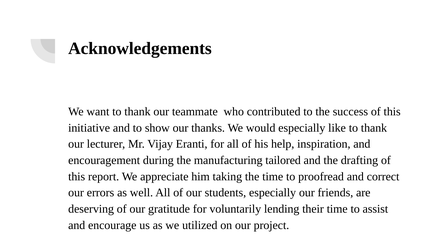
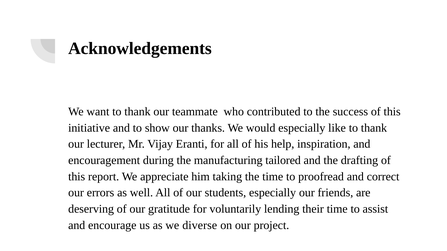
utilized: utilized -> diverse
